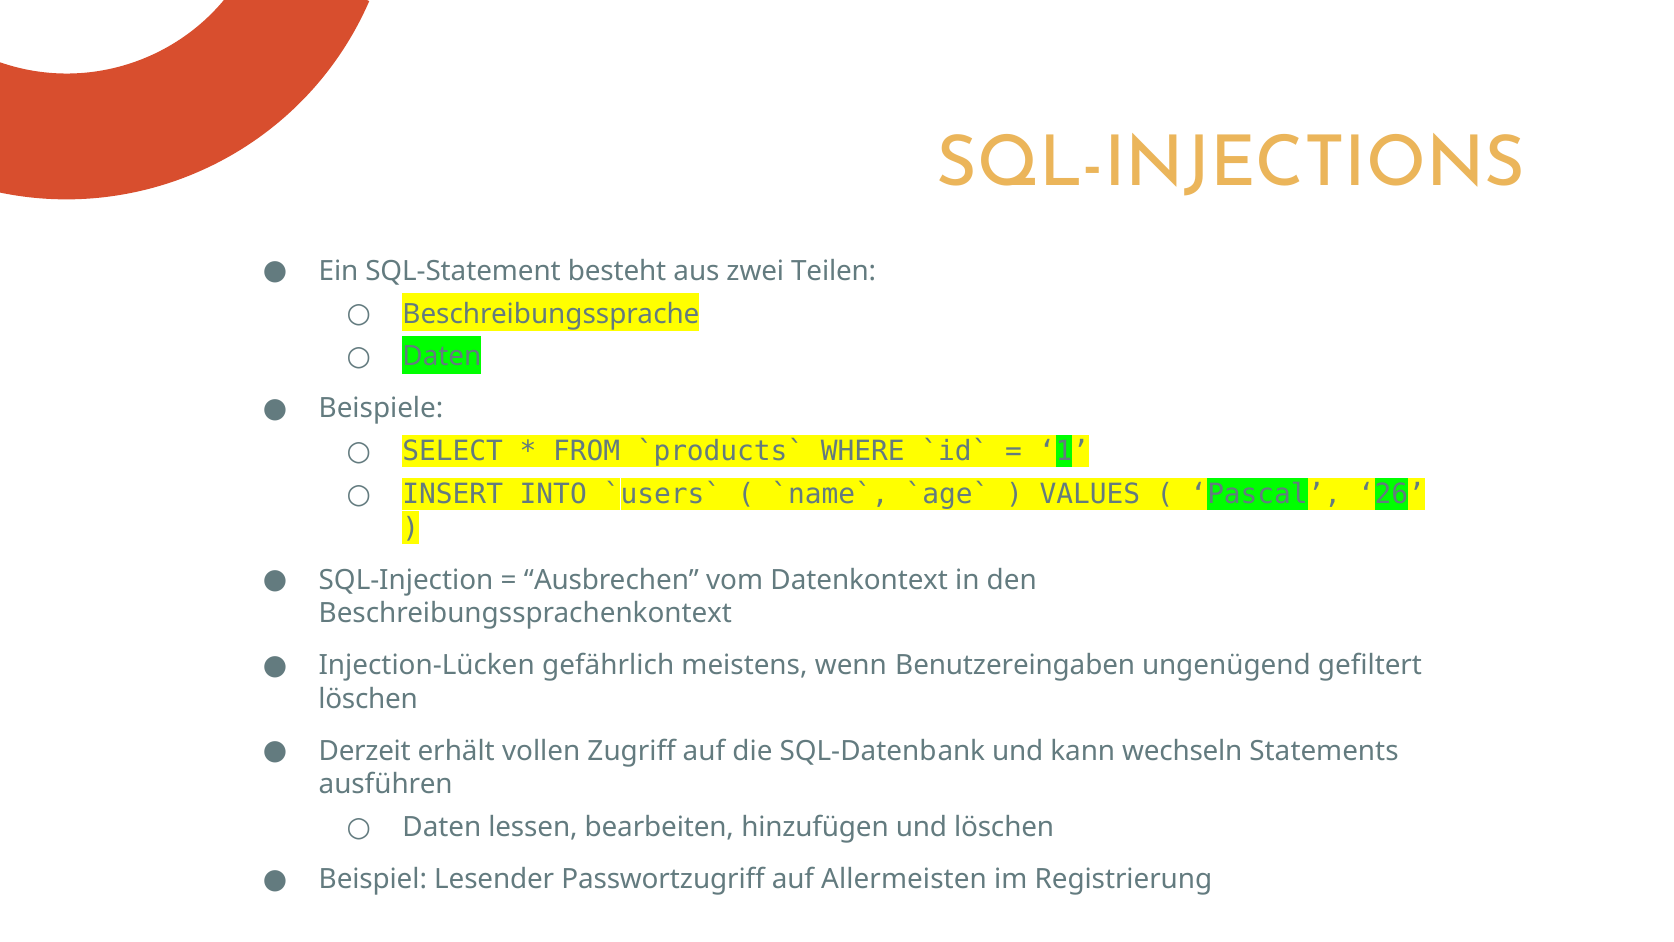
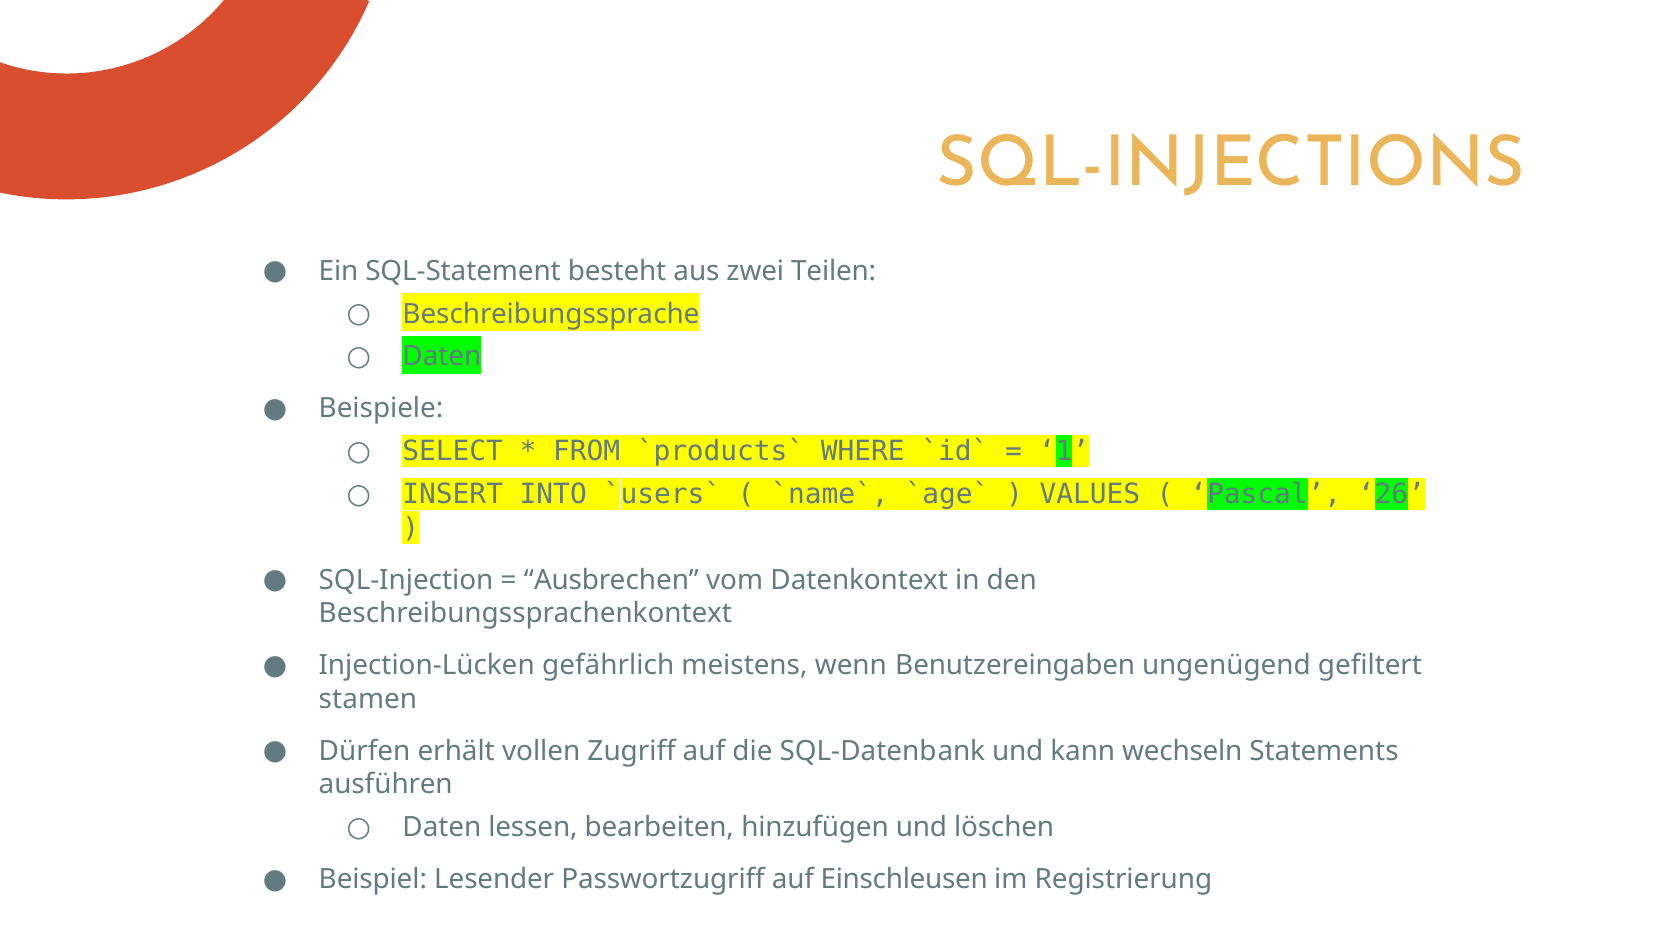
löschen at (368, 699): löschen -> stamen
Derzeit: Derzeit -> Dürfen
Allermeisten: Allermeisten -> Einschleusen
